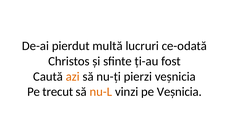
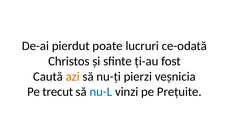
multă: multă -> poate
nu-L colour: orange -> blue
pe Veșnicia: Veșnicia -> Prețuite
